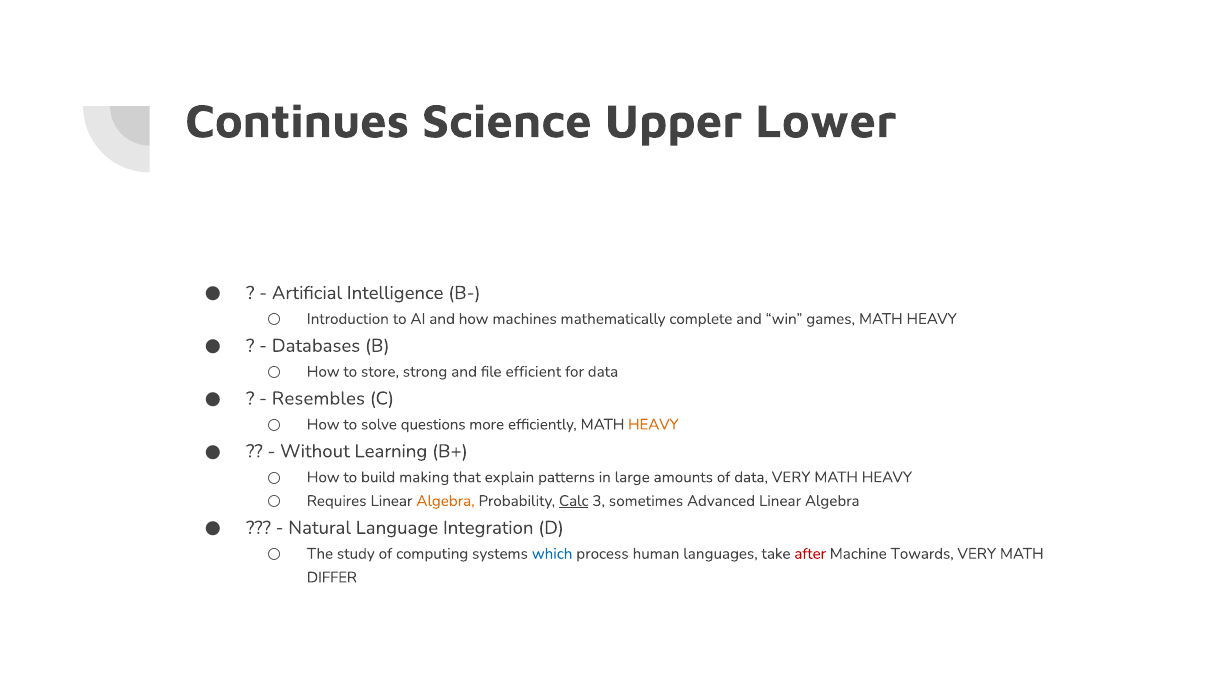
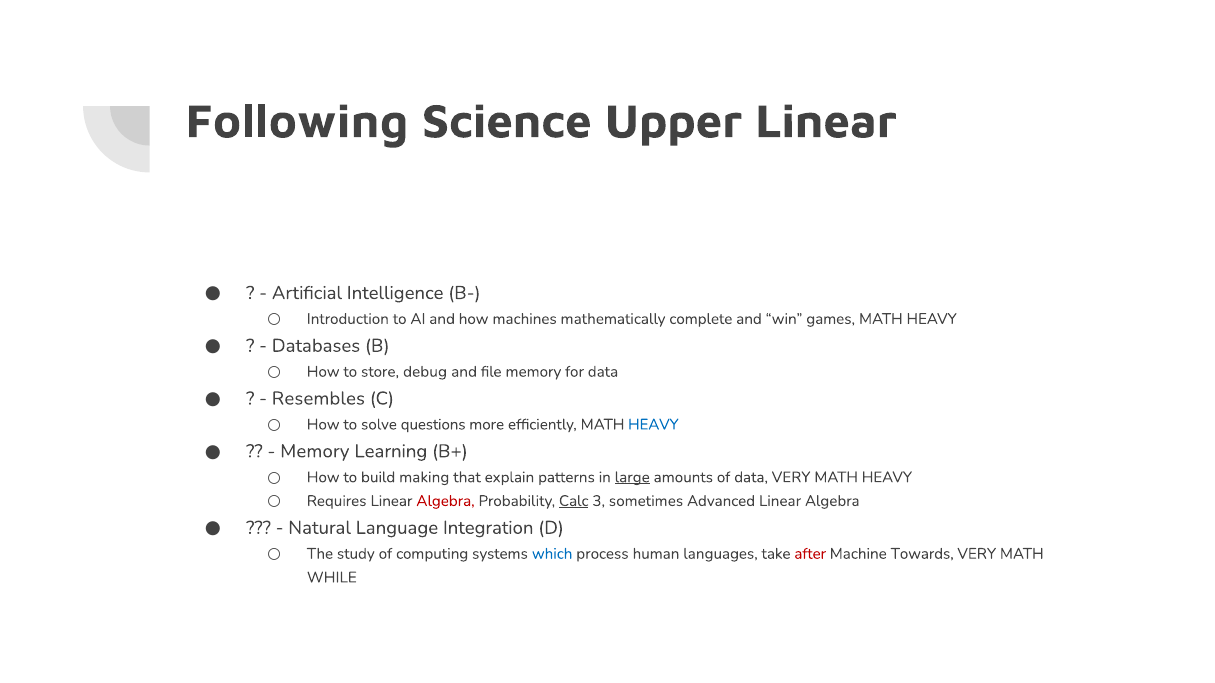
Continues: Continues -> Following
Upper Lower: Lower -> Linear
strong: strong -> debug
file efficient: efficient -> memory
HEAVY at (653, 425) colour: orange -> blue
Without at (315, 452): Without -> Memory
large underline: none -> present
Algebra at (445, 501) colour: orange -> red
DIFFER: DIFFER -> WHILE
